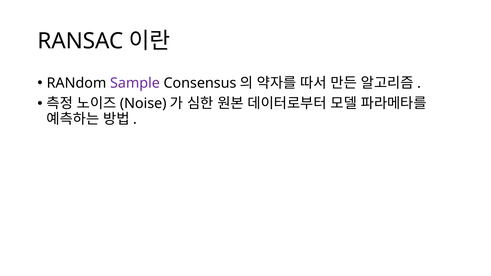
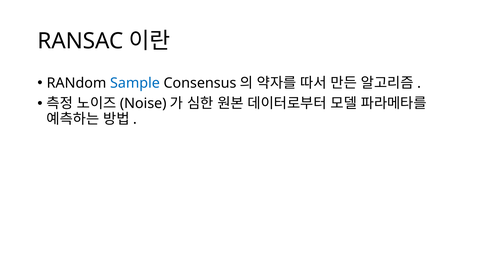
Sample colour: purple -> blue
